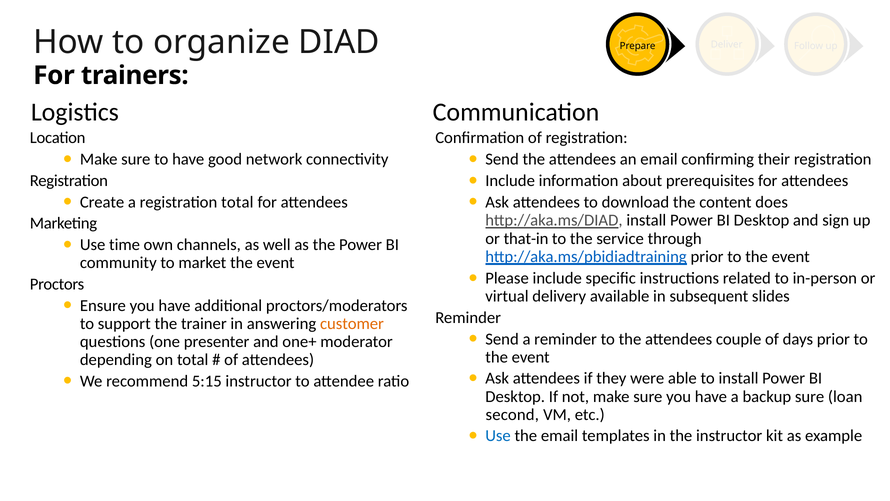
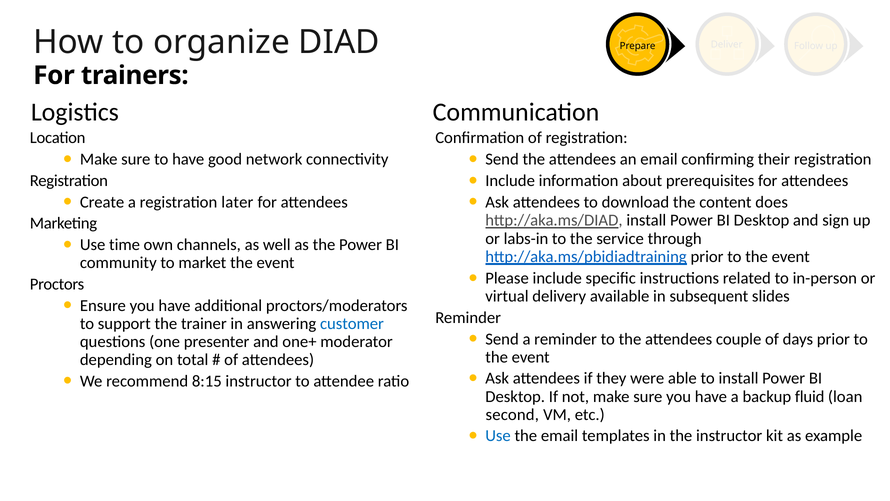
registration total: total -> later
that-in: that-in -> labs-in
customer colour: orange -> blue
5:15: 5:15 -> 8:15
backup sure: sure -> fluid
